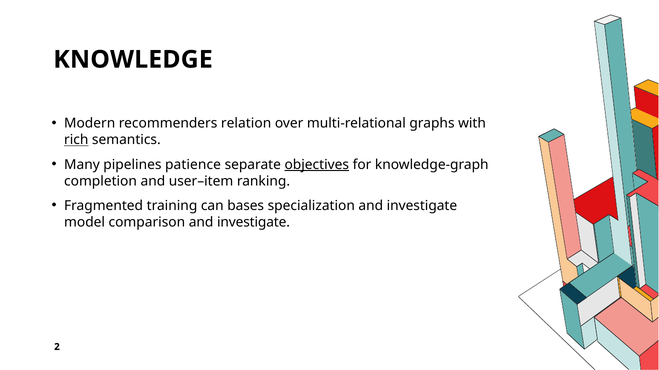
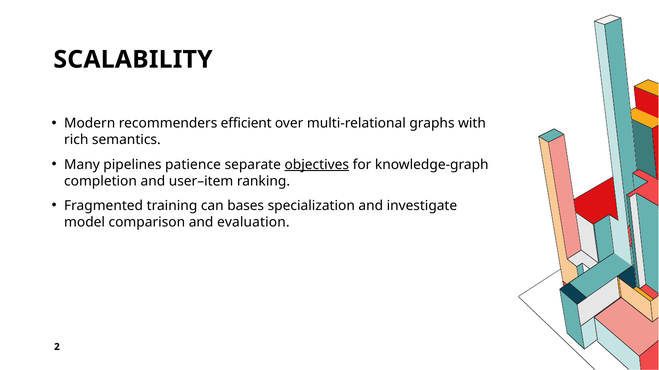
KNOWLEDGE: KNOWLEDGE -> SCALABILITY
relation: relation -> efficient
rich underline: present -> none
comparison and investigate: investigate -> evaluation
